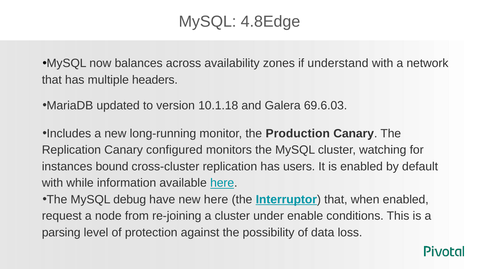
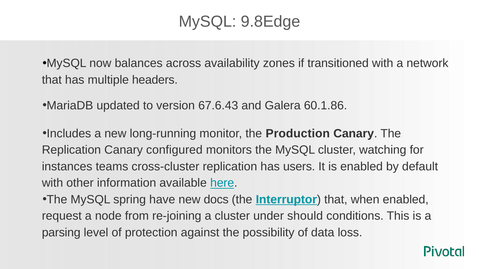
4.8Edge: 4.8Edge -> 9.8Edge
understand: understand -> transitioned
10.1.18: 10.1.18 -> 67.6.43
69.6.03: 69.6.03 -> 60.1.86
bound: bound -> teams
while: while -> other
debug: debug -> spring
new here: here -> docs
enable: enable -> should
